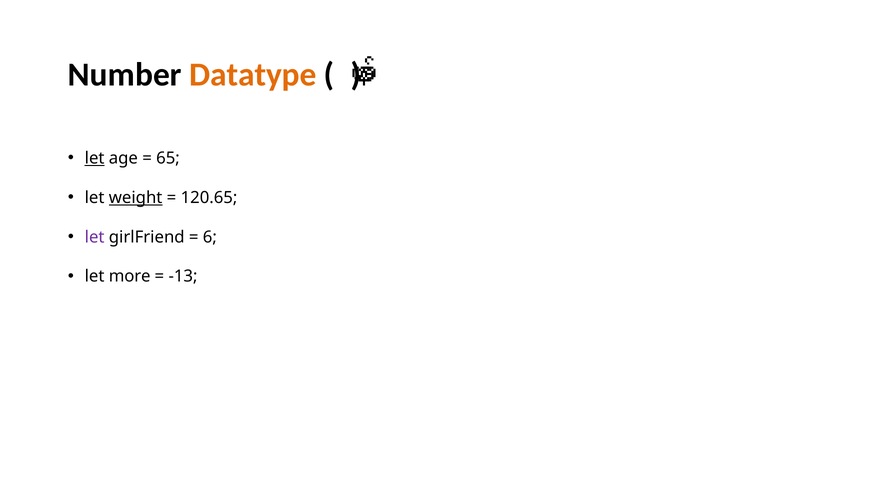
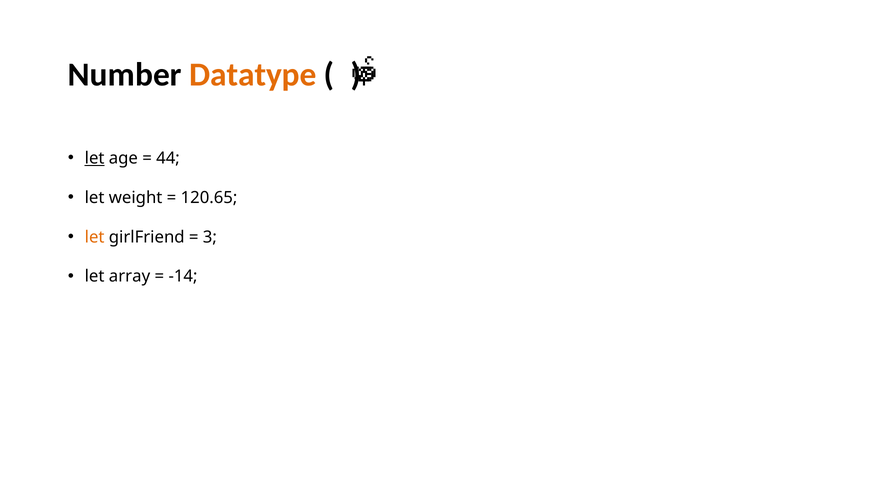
65: 65 -> 44
weight underline: present -> none
let at (95, 237) colour: purple -> orange
6: 6 -> 3
more: more -> array
-13: -13 -> -14
